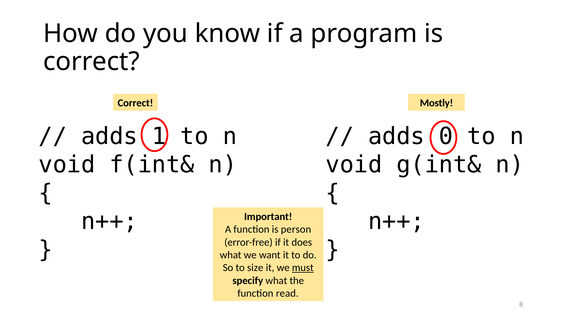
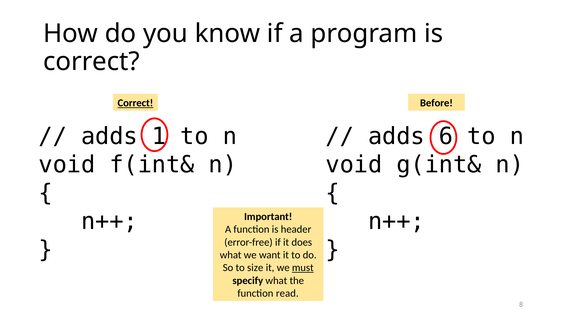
Correct at (135, 103) underline: none -> present
Mostly: Mostly -> Before
0: 0 -> 6
person: person -> header
